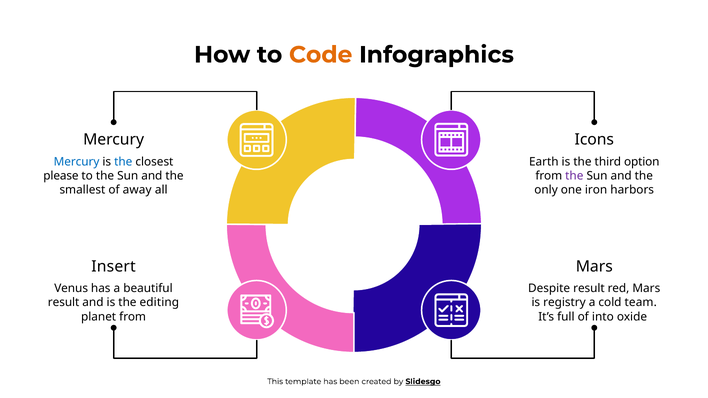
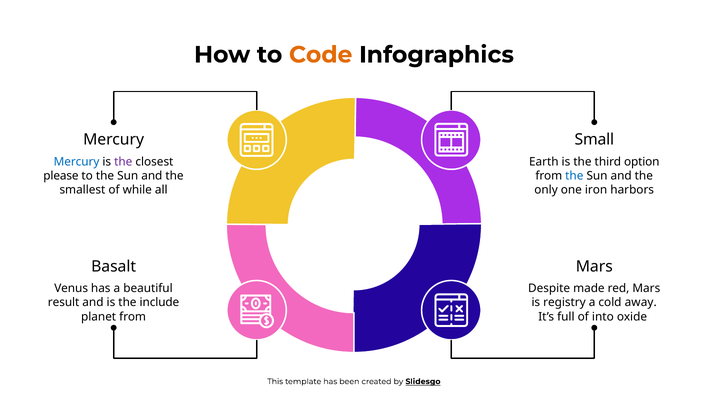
Icons: Icons -> Small
the at (123, 162) colour: blue -> purple
the at (574, 176) colour: purple -> blue
away: away -> while
Insert: Insert -> Basalt
Despite result: result -> made
editing: editing -> include
team: team -> away
